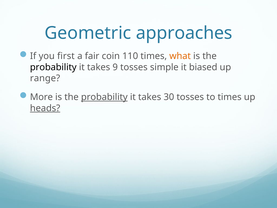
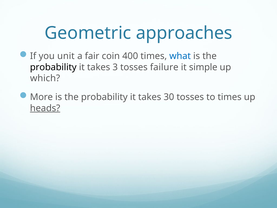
first: first -> unit
110: 110 -> 400
what colour: orange -> blue
9: 9 -> 3
simple: simple -> failure
biased: biased -> simple
range: range -> which
probability at (104, 97) underline: present -> none
